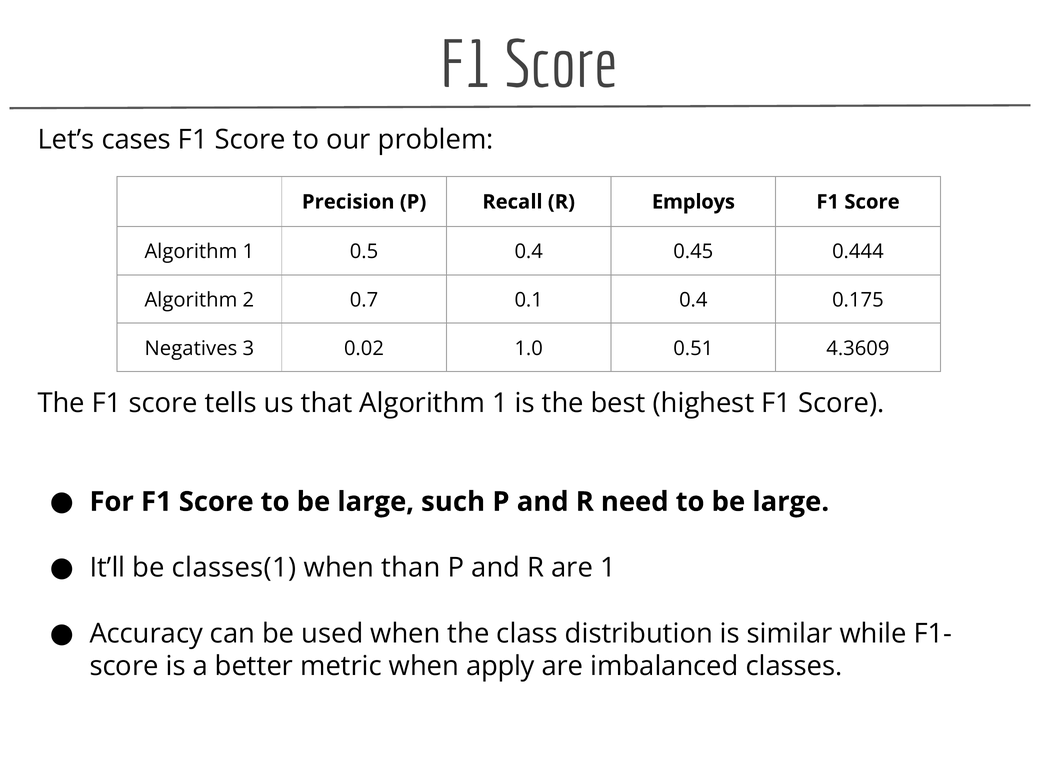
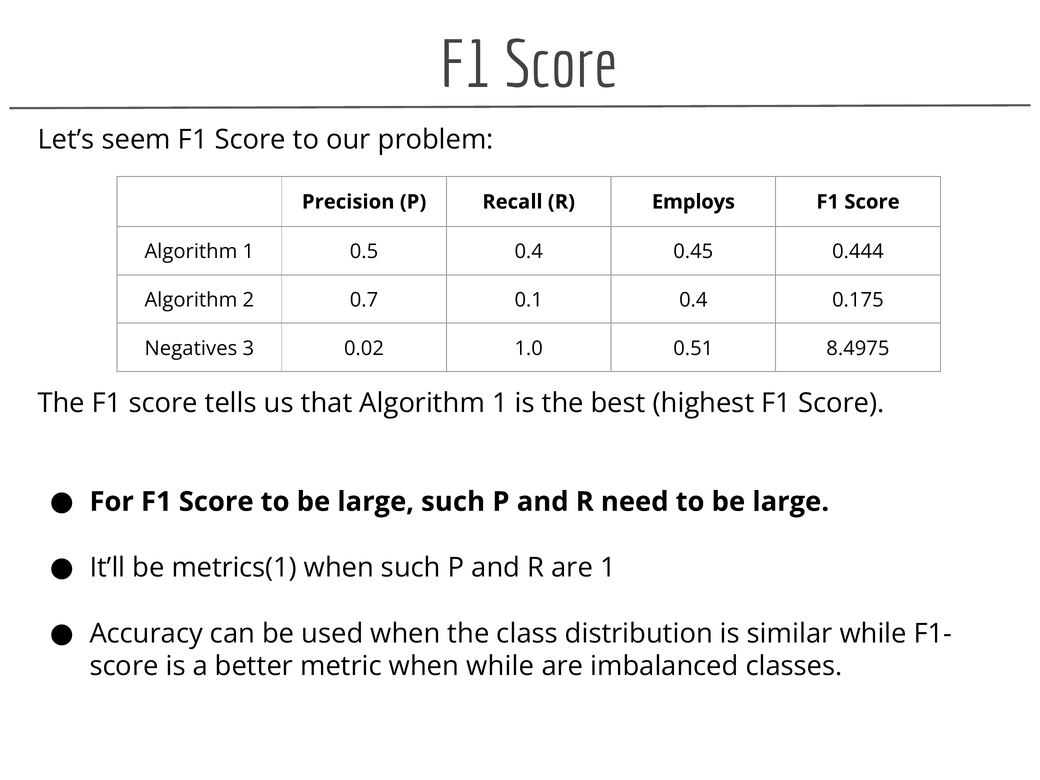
cases: cases -> seem
4.3609: 4.3609 -> 8.4975
classes(1: classes(1 -> metrics(1
when than: than -> such
when apply: apply -> while
